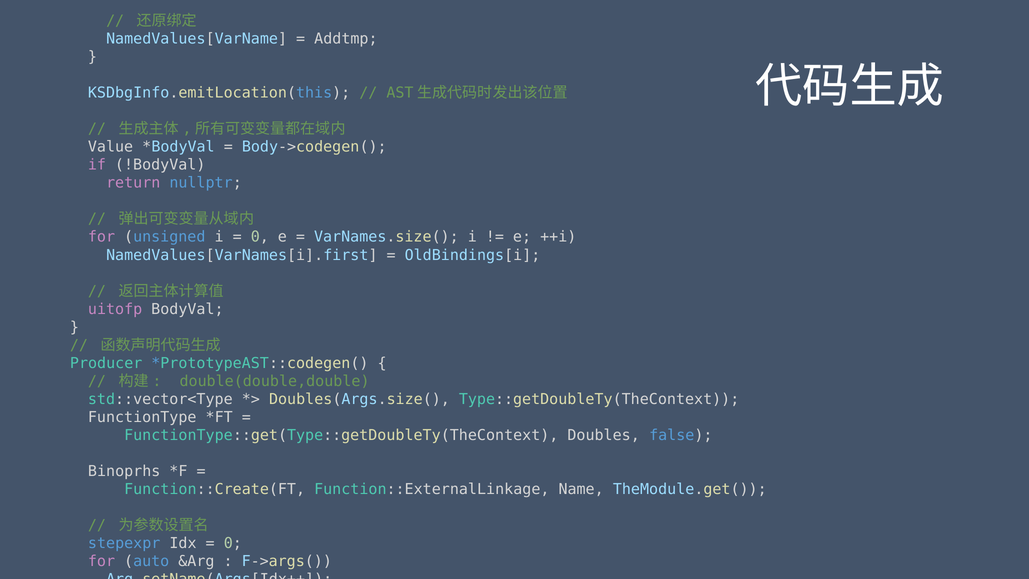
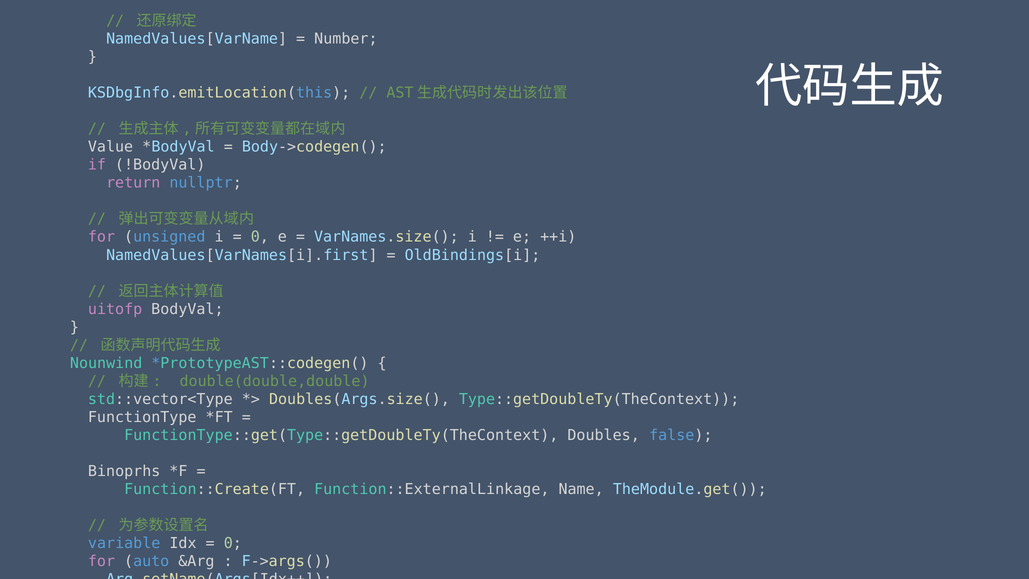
Addtmp at (346, 39): Addtmp -> Number
Producer: Producer -> Nounwind
stepexpr at (124, 543): stepexpr -> variable
